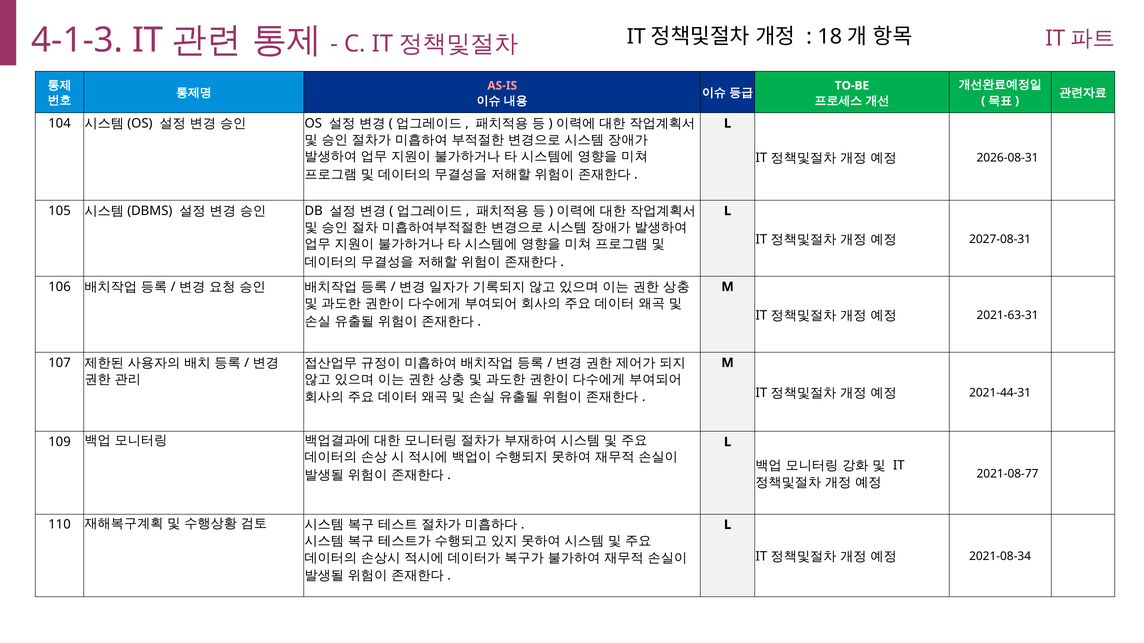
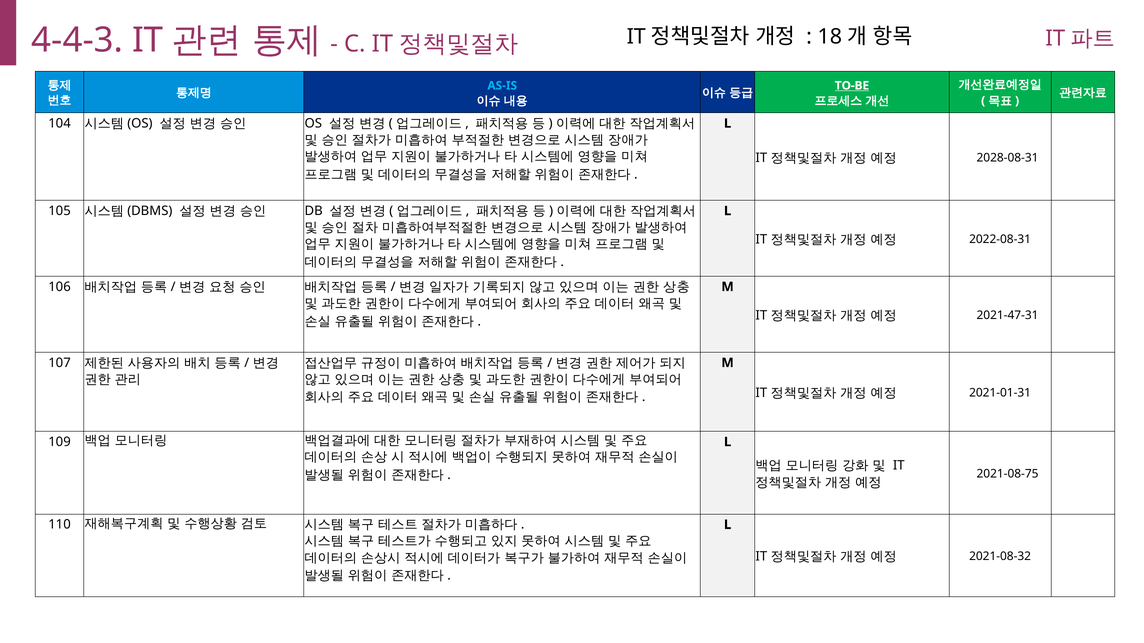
4-1-3: 4-1-3 -> 4-4-3
AS-IS colour: pink -> light blue
TO-BE underline: none -> present
2026-08-31: 2026-08-31 -> 2028-08-31
2027-08-31: 2027-08-31 -> 2022-08-31
2021-63-31: 2021-63-31 -> 2021-47-31
2021-44-31: 2021-44-31 -> 2021-01-31
2021-08-77: 2021-08-77 -> 2021-08-75
2021-08-34: 2021-08-34 -> 2021-08-32
